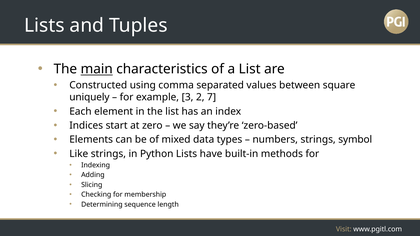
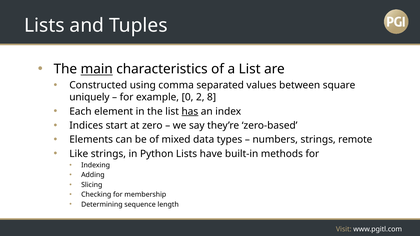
3: 3 -> 0
7: 7 -> 8
has underline: none -> present
symbol: symbol -> remote
